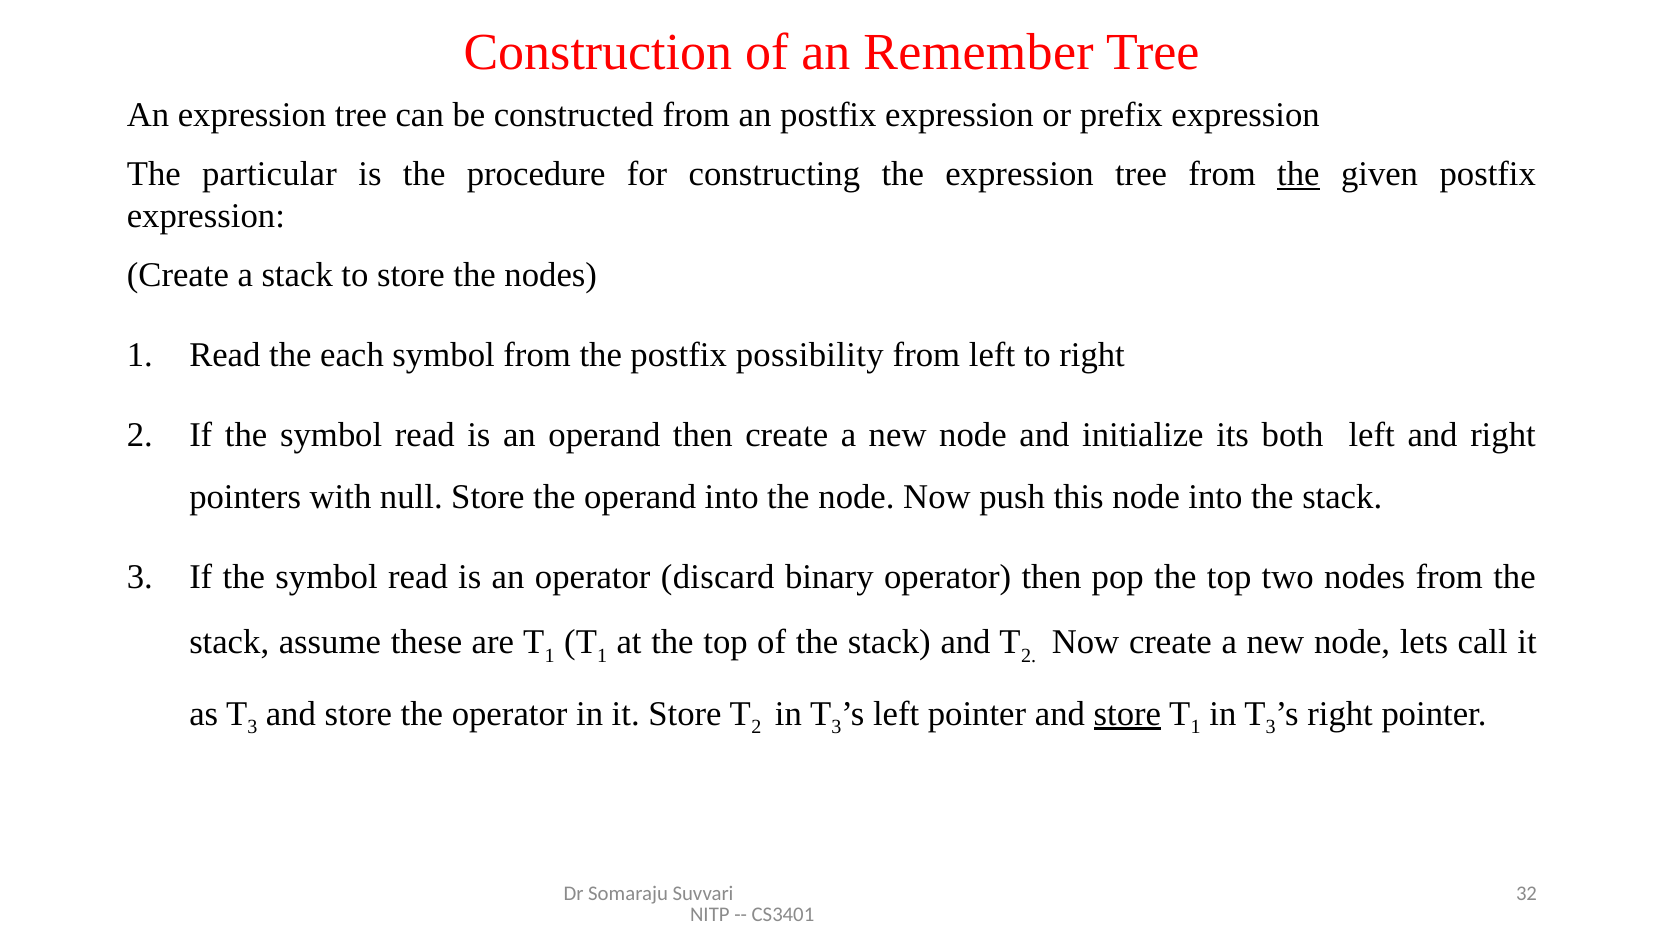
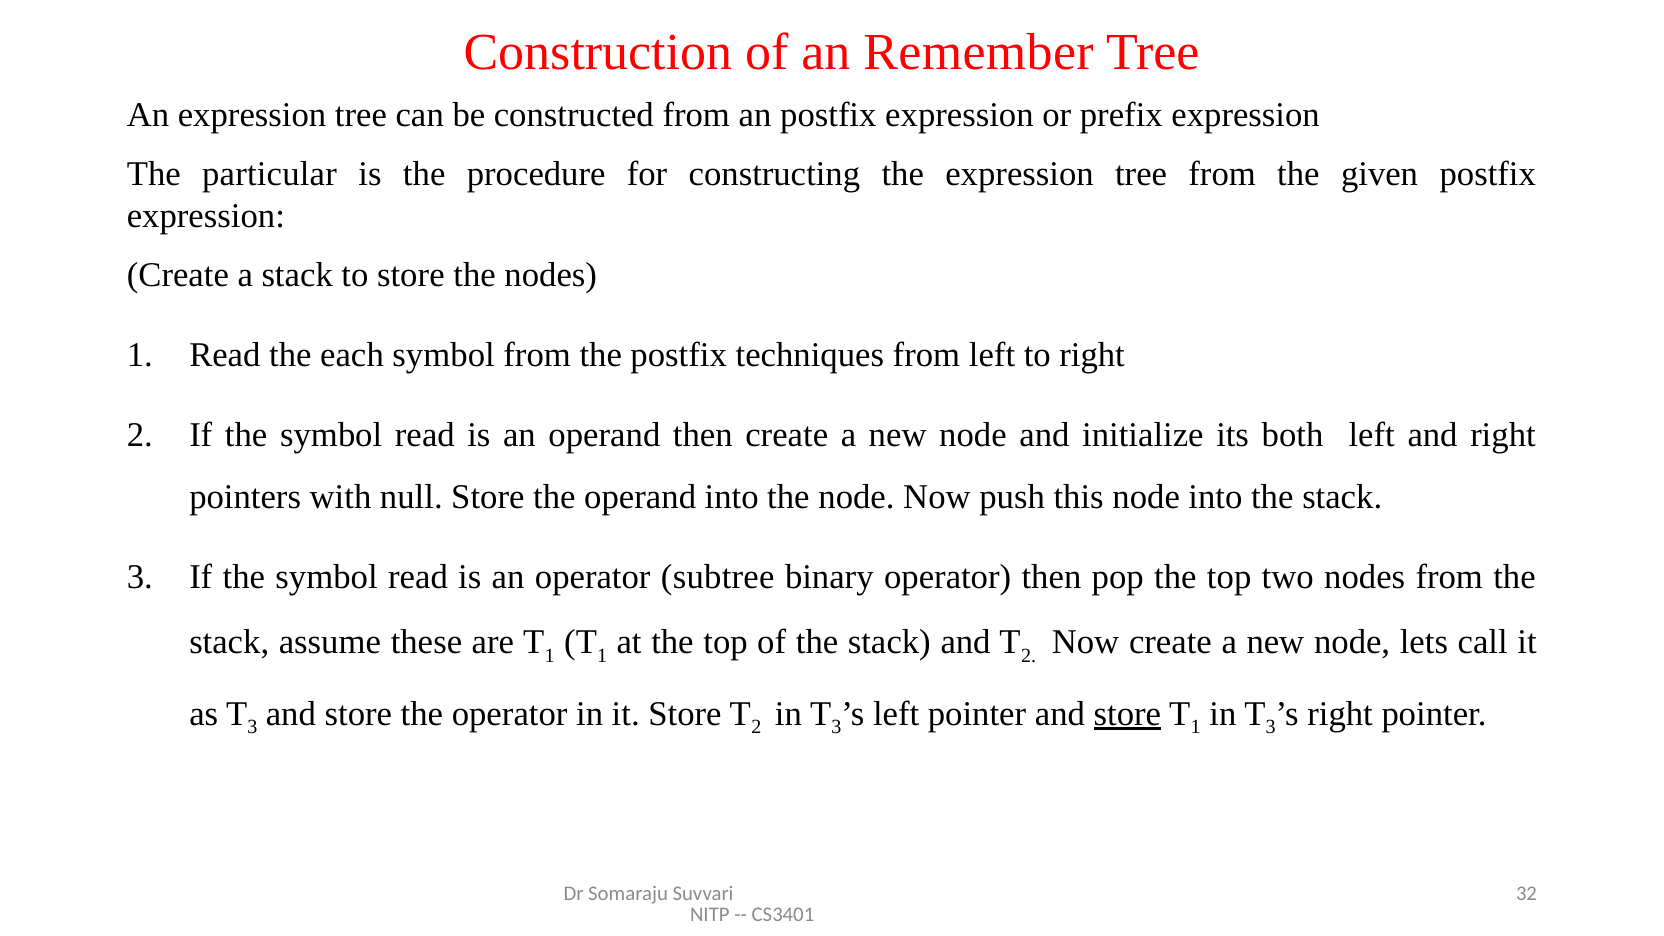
the at (1298, 174) underline: present -> none
possibility: possibility -> techniques
discard: discard -> subtree
